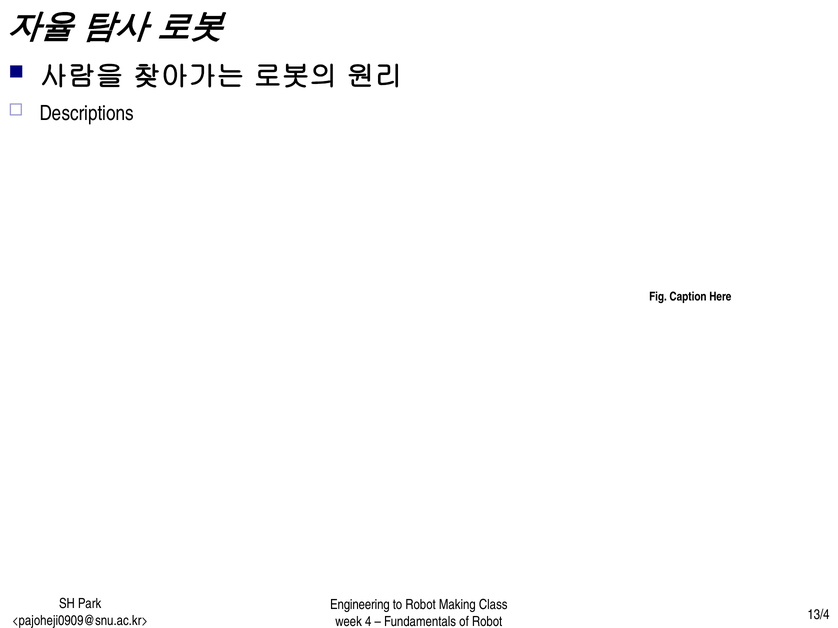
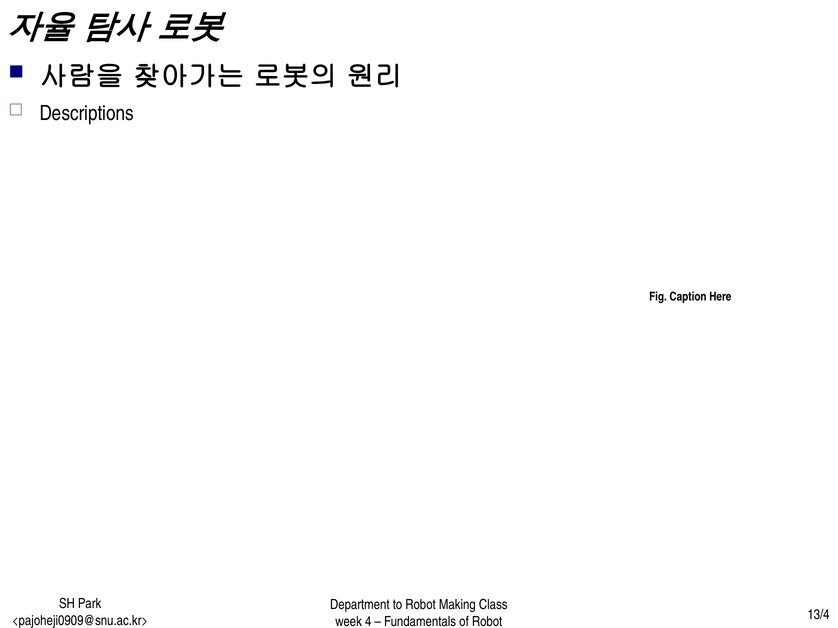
Engineering: Engineering -> Department
